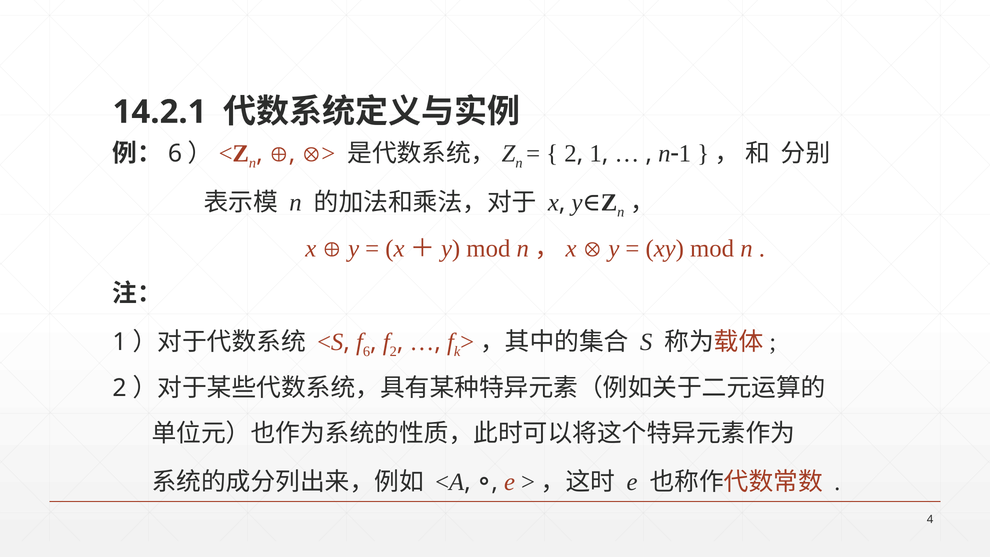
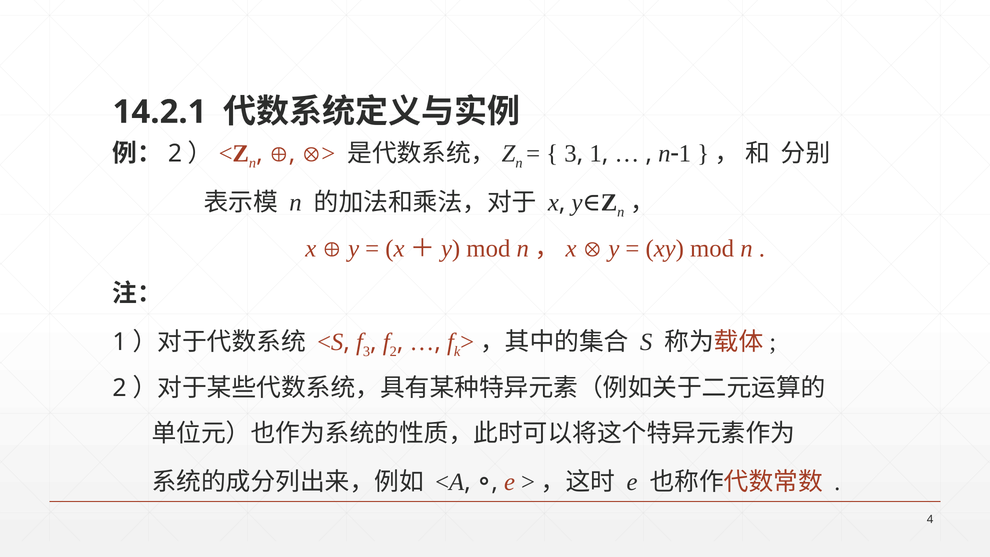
6 at (175, 153): 6 -> 2
2 at (570, 153): 2 -> 3
6 at (366, 352): 6 -> 3
